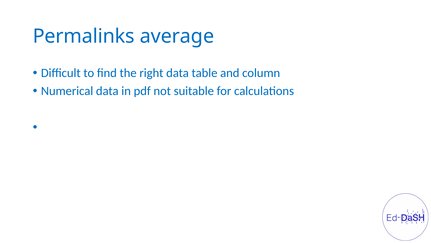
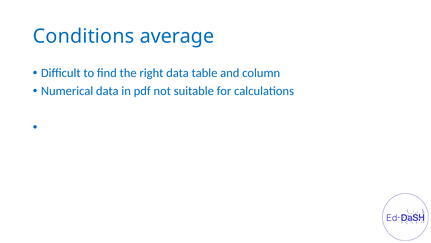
Permalinks: Permalinks -> Conditions
